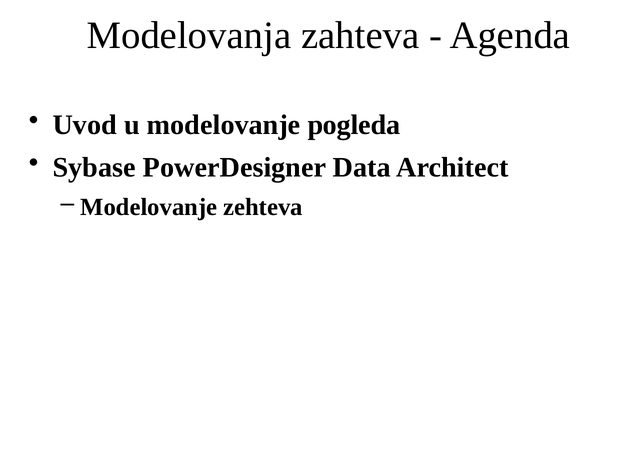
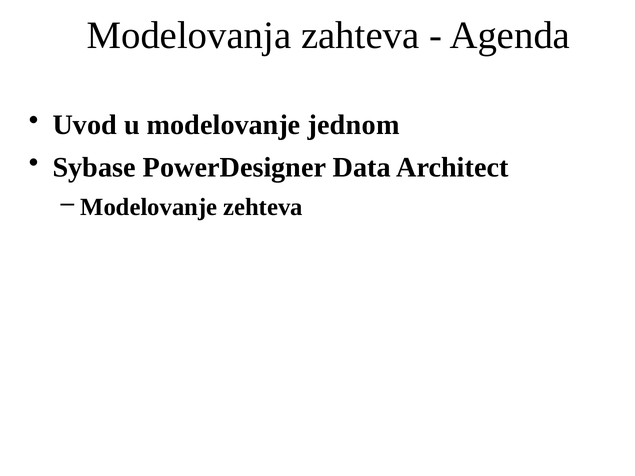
pogleda: pogleda -> jednom
